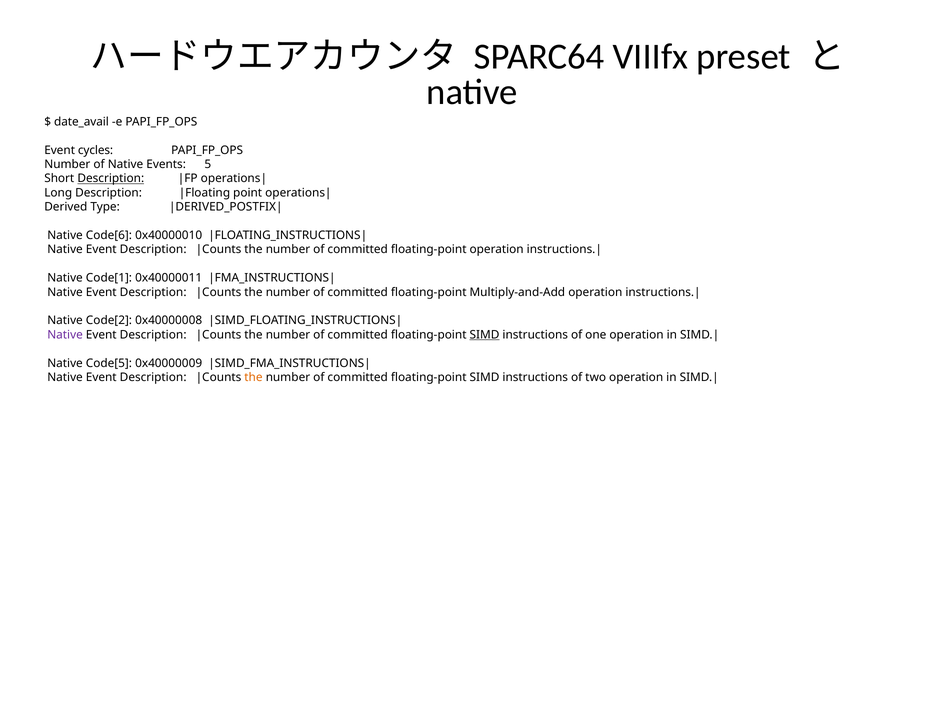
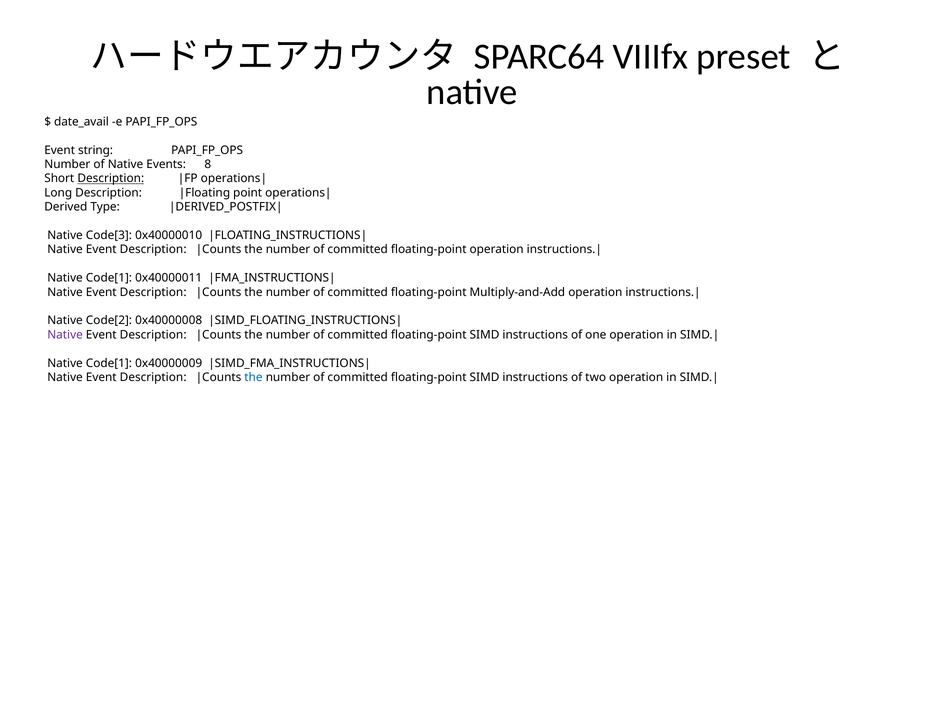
cycles: cycles -> string
5: 5 -> 8
Code[6: Code[6 -> Code[3
SIMD at (484, 335) underline: present -> none
Code[5 at (109, 363): Code[5 -> Code[1
the at (253, 377) colour: orange -> blue
